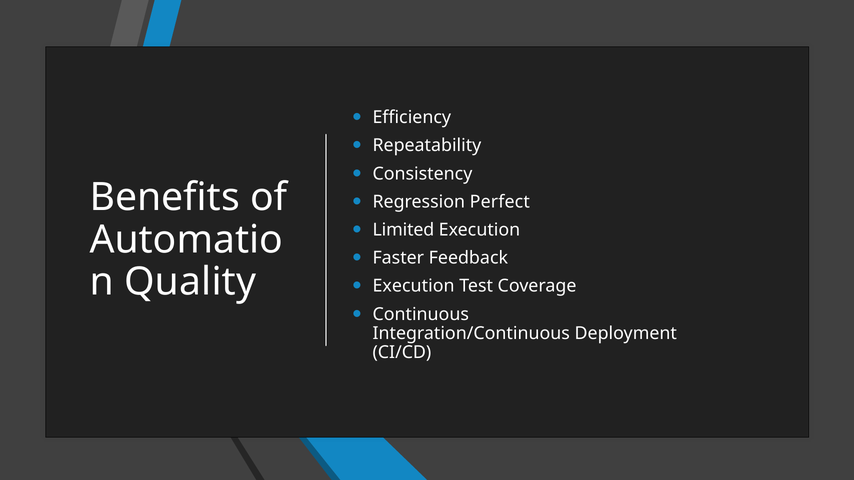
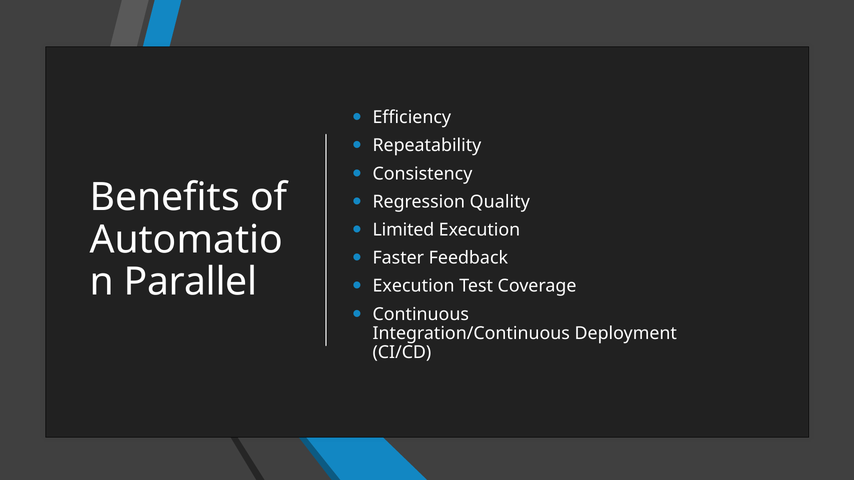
Perfect: Perfect -> Quality
Quality: Quality -> Parallel
